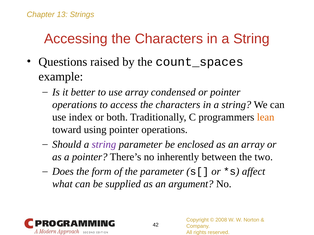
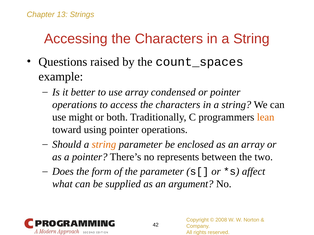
index: index -> might
string at (104, 145) colour: purple -> orange
inherently: inherently -> represents
